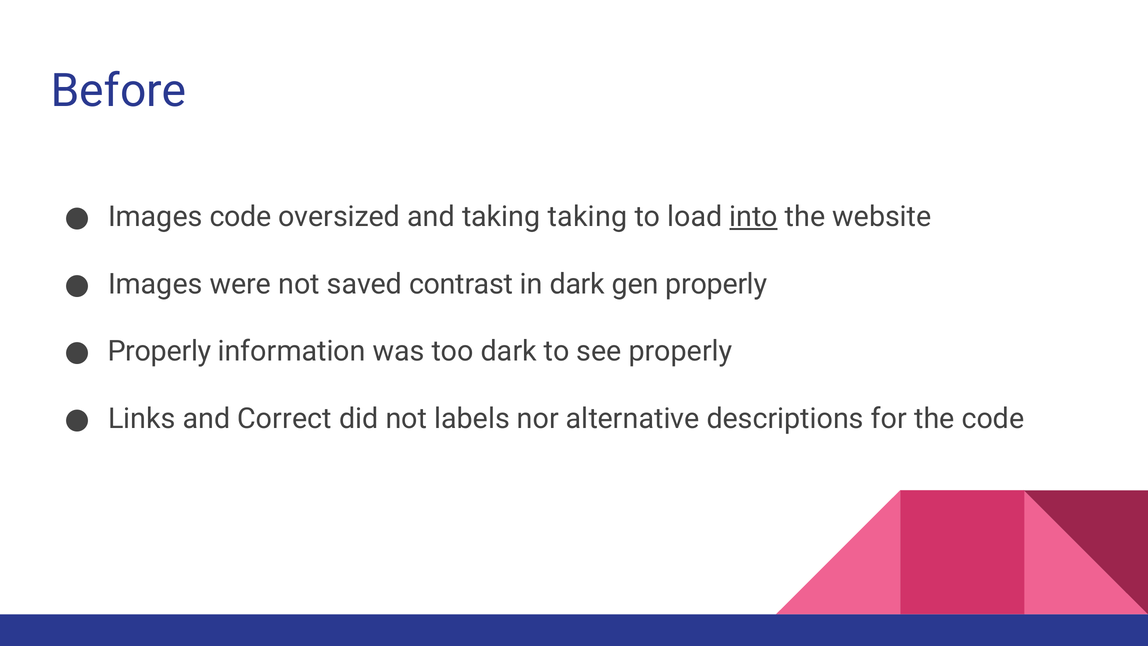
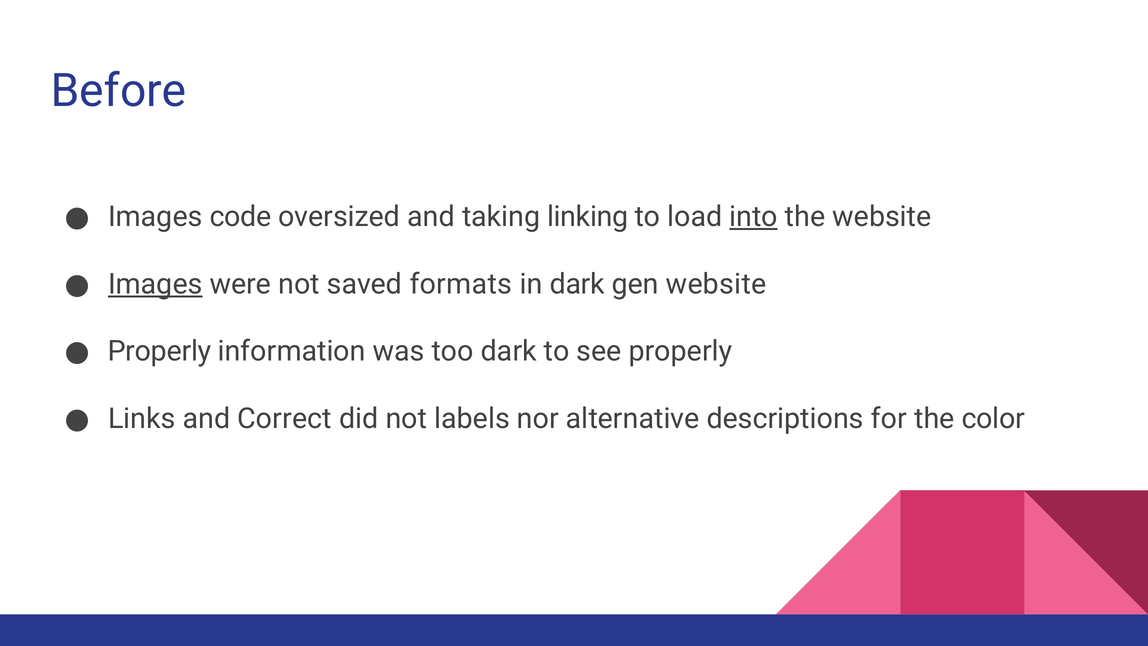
taking taking: taking -> linking
Images at (155, 284) underline: none -> present
contrast: contrast -> formats
gen properly: properly -> website
the code: code -> color
